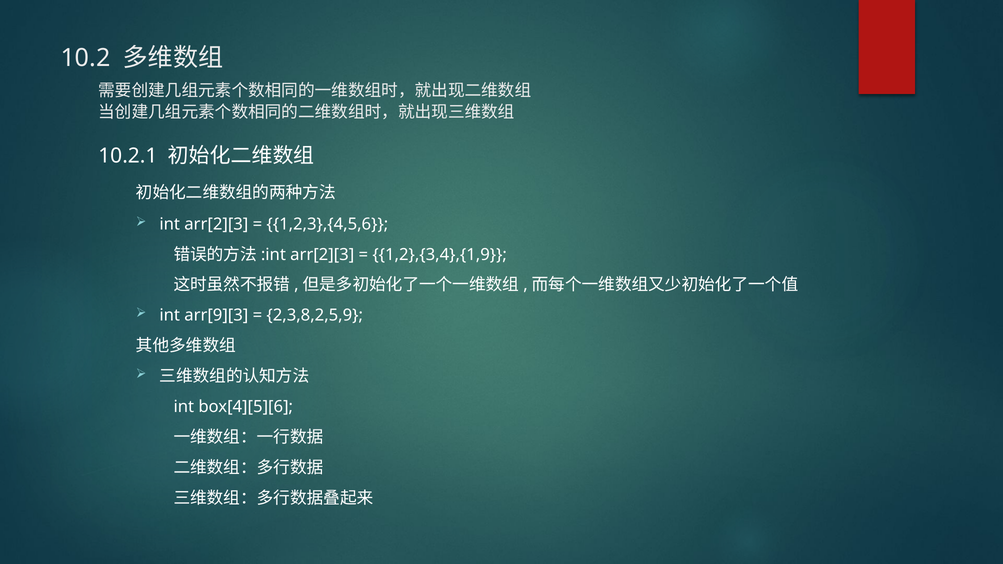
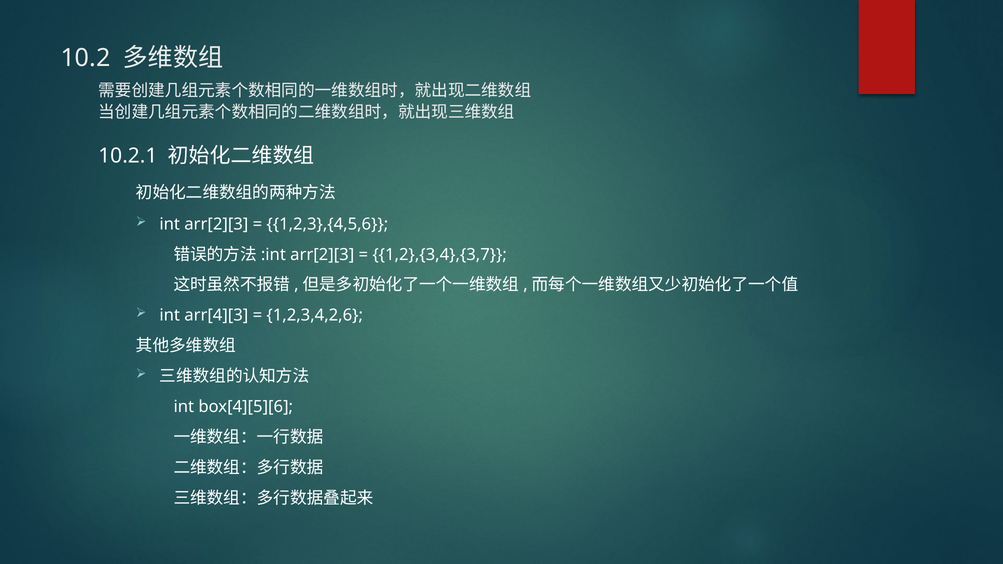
1,2},{3,4},{1,9: 1,2},{3,4},{1,9 -> 1,2},{3,4},{3,7
arr[9][3: arr[9][3 -> arr[4][3
2,3,8,2,5,9: 2,3,8,2,5,9 -> 1,2,3,4,2,6
